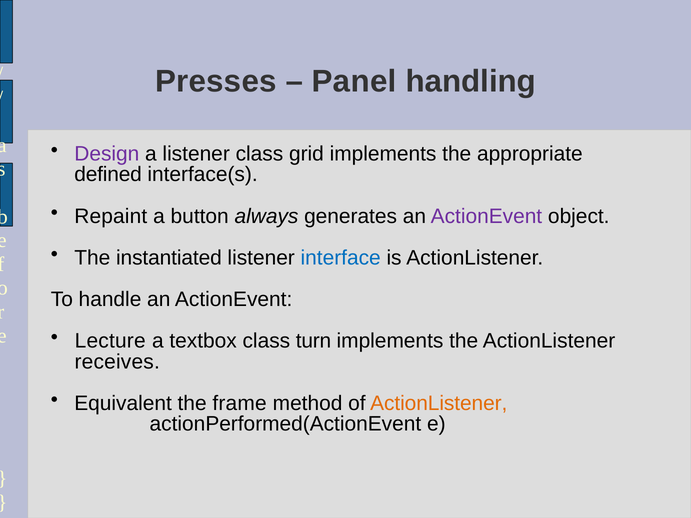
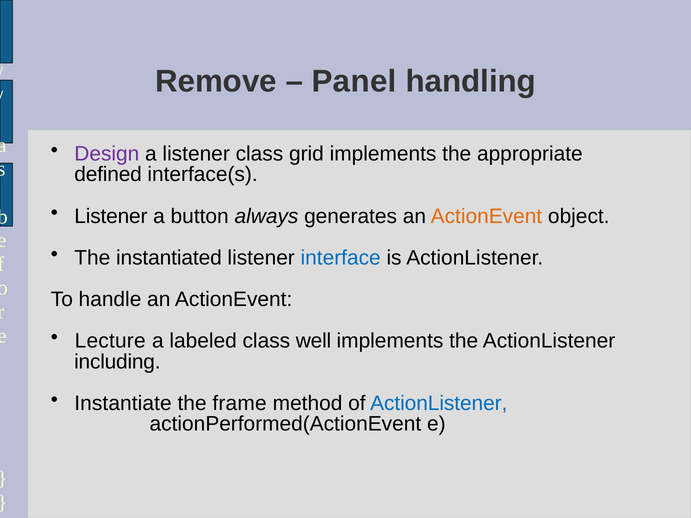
Presses: Presses -> Remove
Repaint at (111, 216): Repaint -> Listener
ActionEvent at (486, 216) colour: purple -> orange
textbox: textbox -> labeled
turn: turn -> well
receives: receives -> including
Equivalent: Equivalent -> Instantiate
ActionListener at (439, 403) colour: orange -> blue
